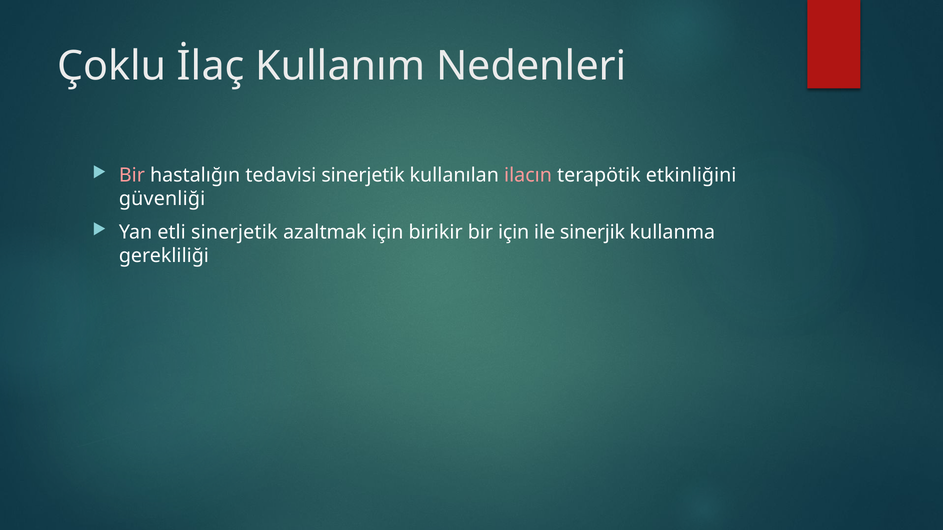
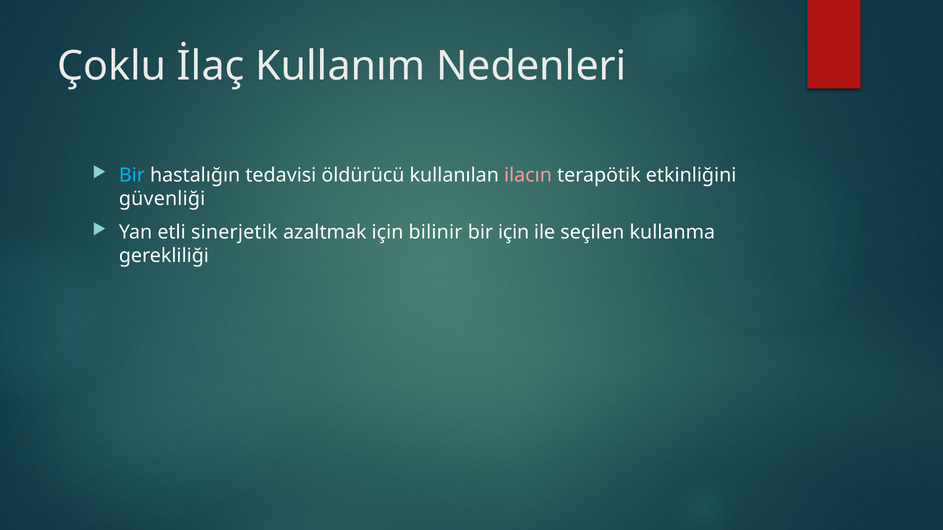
Bir at (132, 176) colour: pink -> light blue
tedavisi sinerjetik: sinerjetik -> öldürücü
birikir: birikir -> bilinir
sinerjik: sinerjik -> seçilen
